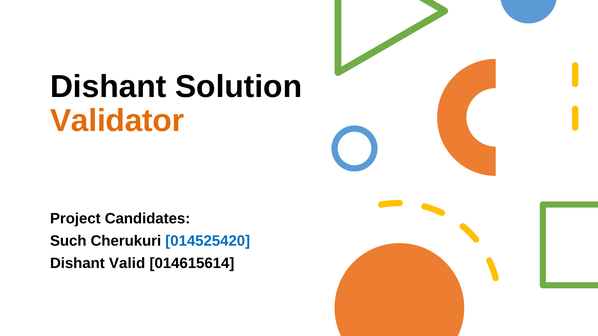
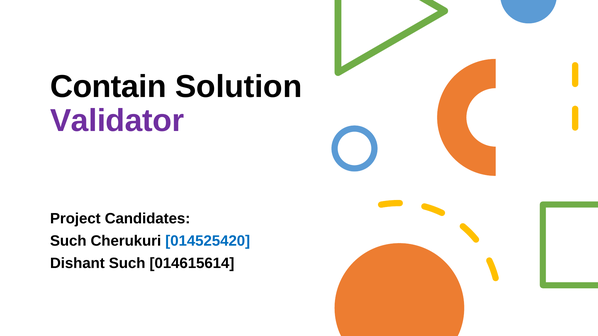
Dishant at (108, 87): Dishant -> Contain
Validator colour: orange -> purple
Dishant Valid: Valid -> Such
